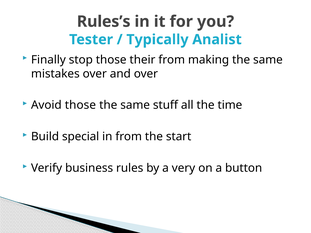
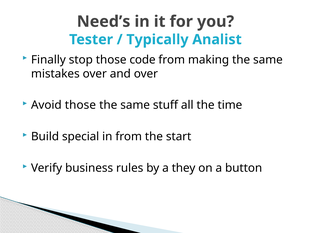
Rules’s: Rules’s -> Need’s
their: their -> code
very: very -> they
